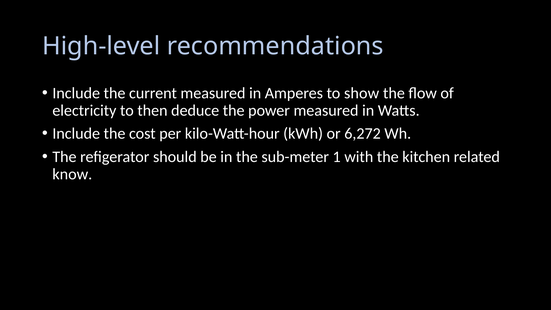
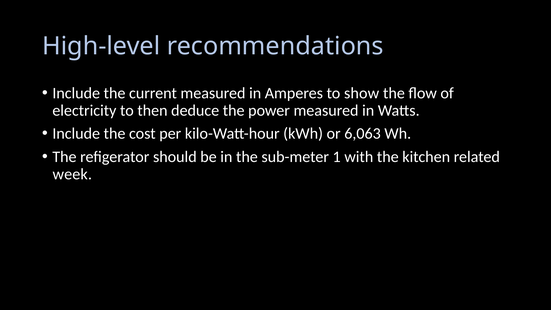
6,272: 6,272 -> 6,063
know: know -> week
